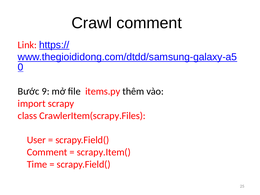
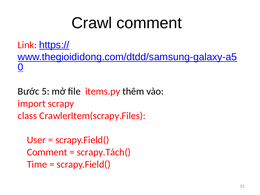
9: 9 -> 5
scrapy.Item(: scrapy.Item( -> scrapy.Tách(
